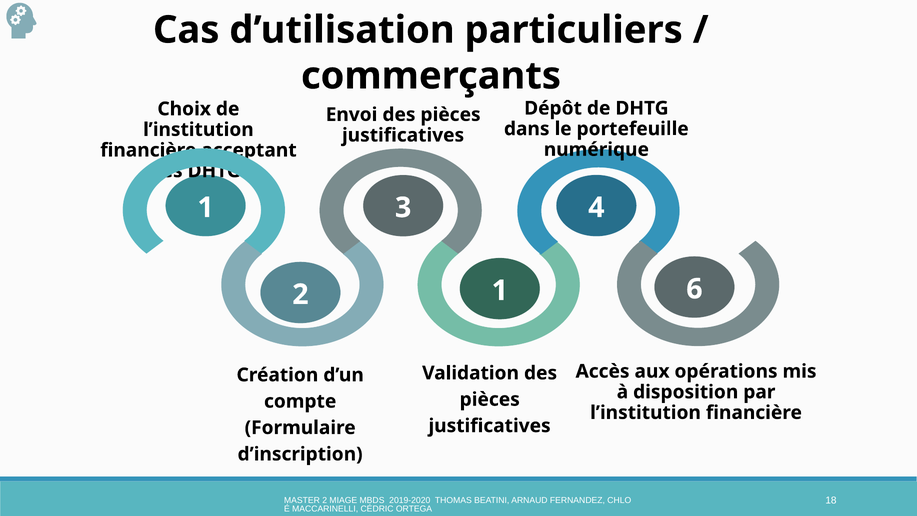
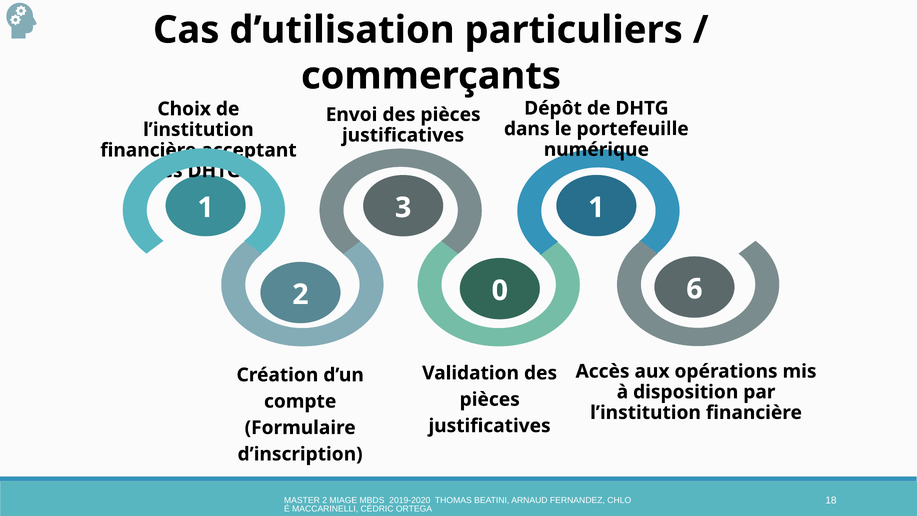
4 at (596, 207): 4 -> 1
2 1: 1 -> 0
